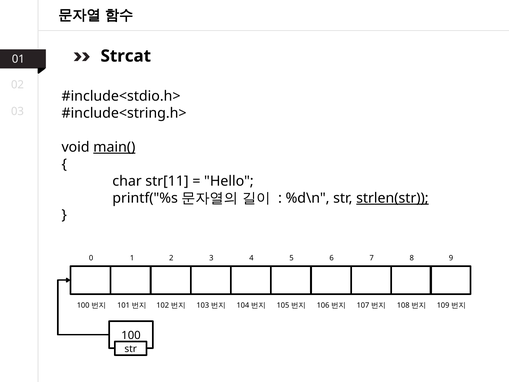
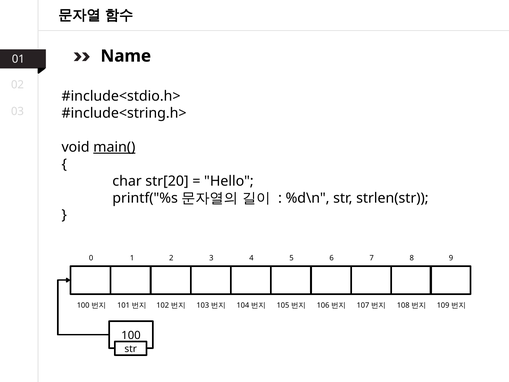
Strcat: Strcat -> Name
str[11: str[11 -> str[20
strlen(str underline: present -> none
